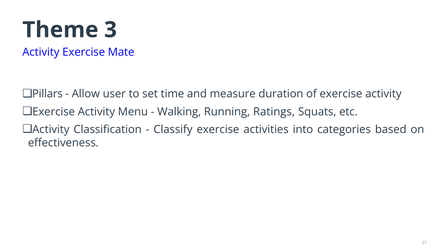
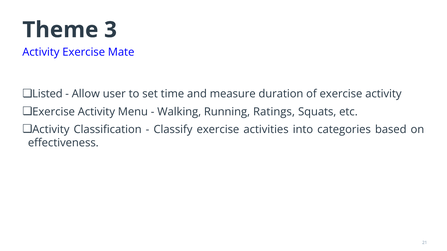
Pillars: Pillars -> Listed
